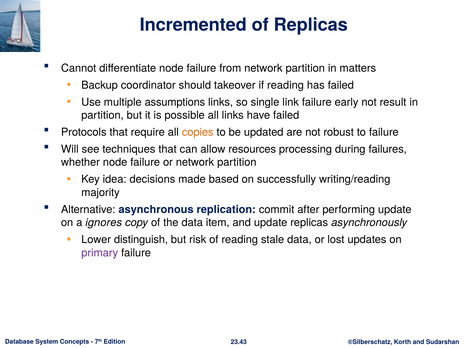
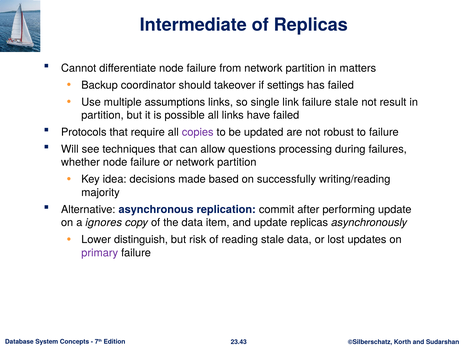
Incremented: Incremented -> Intermediate
if reading: reading -> settings
failure early: early -> stale
copies colour: orange -> purple
resources: resources -> questions
